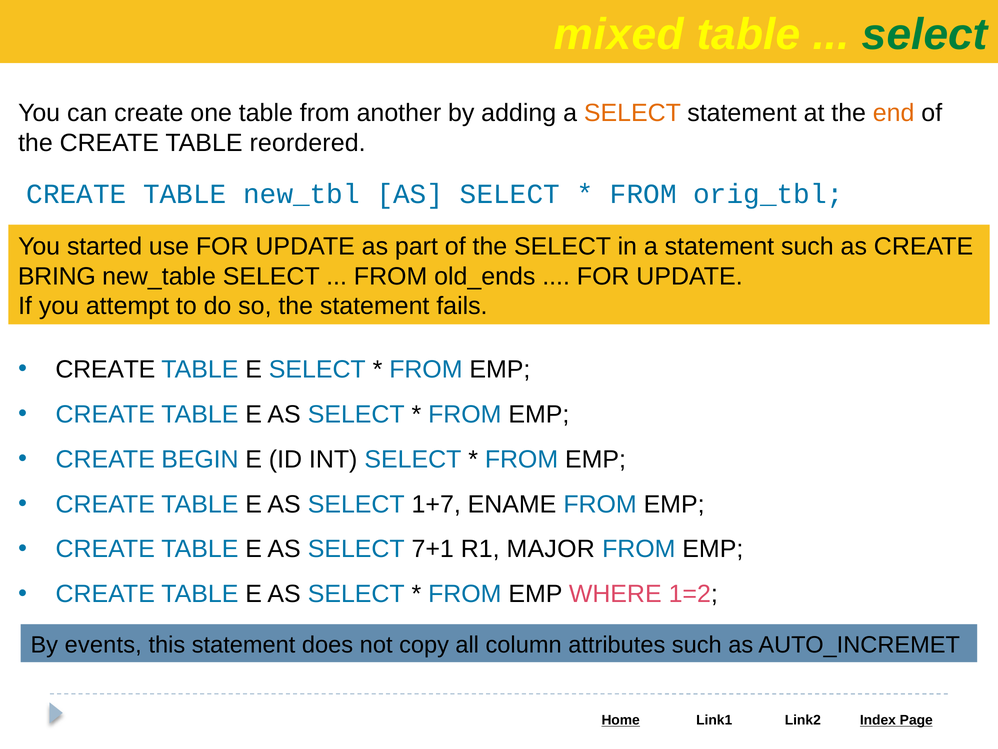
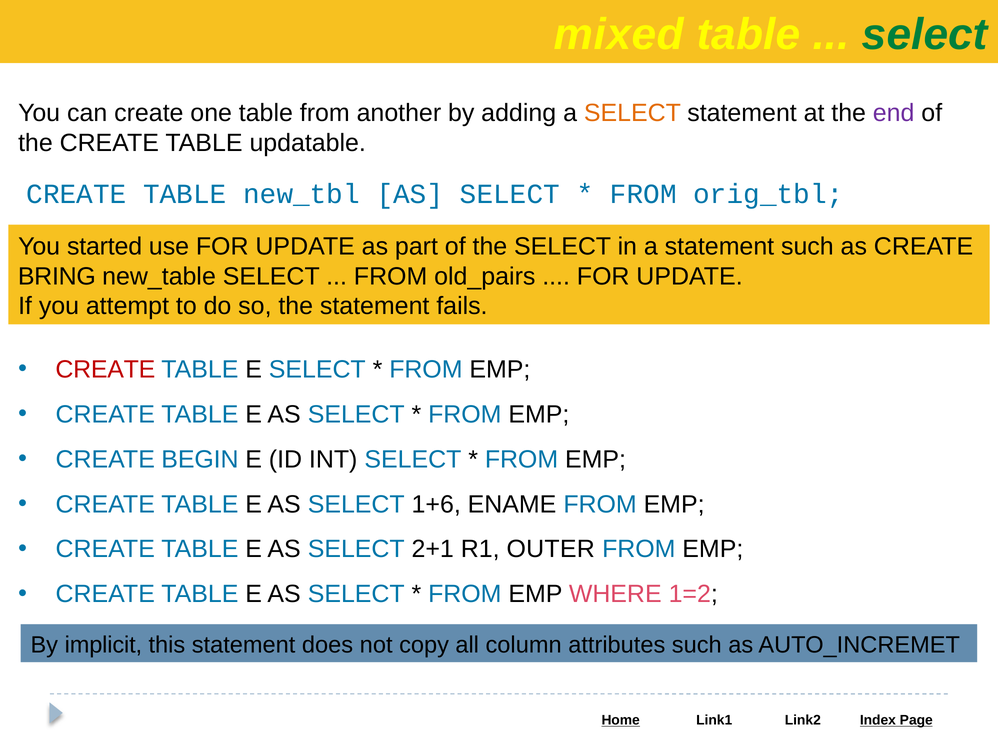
end colour: orange -> purple
reordered: reordered -> updatable
old_ends: old_ends -> old_pairs
CREATE at (105, 369) colour: black -> red
1+7: 1+7 -> 1+6
7+1: 7+1 -> 2+1
MAJOR: MAJOR -> OUTER
events: events -> implicit
